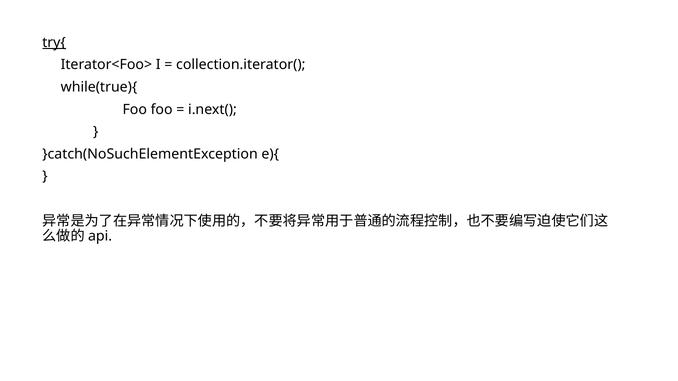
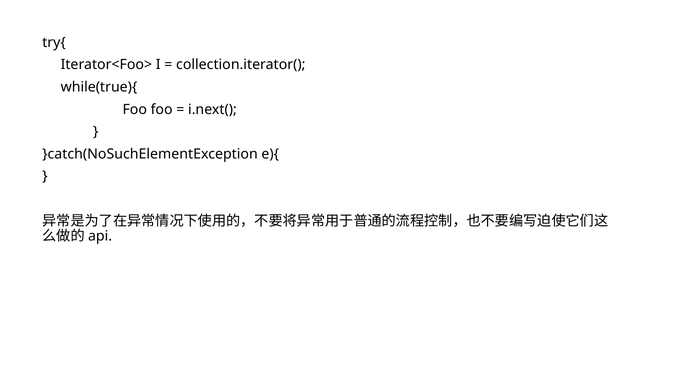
try{ underline: present -> none
